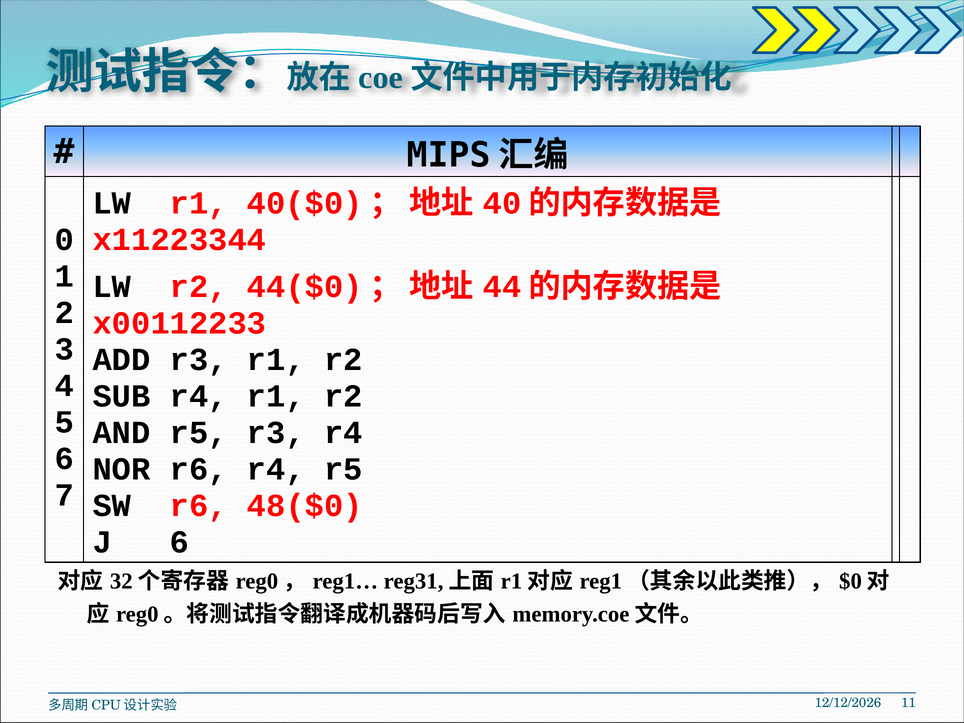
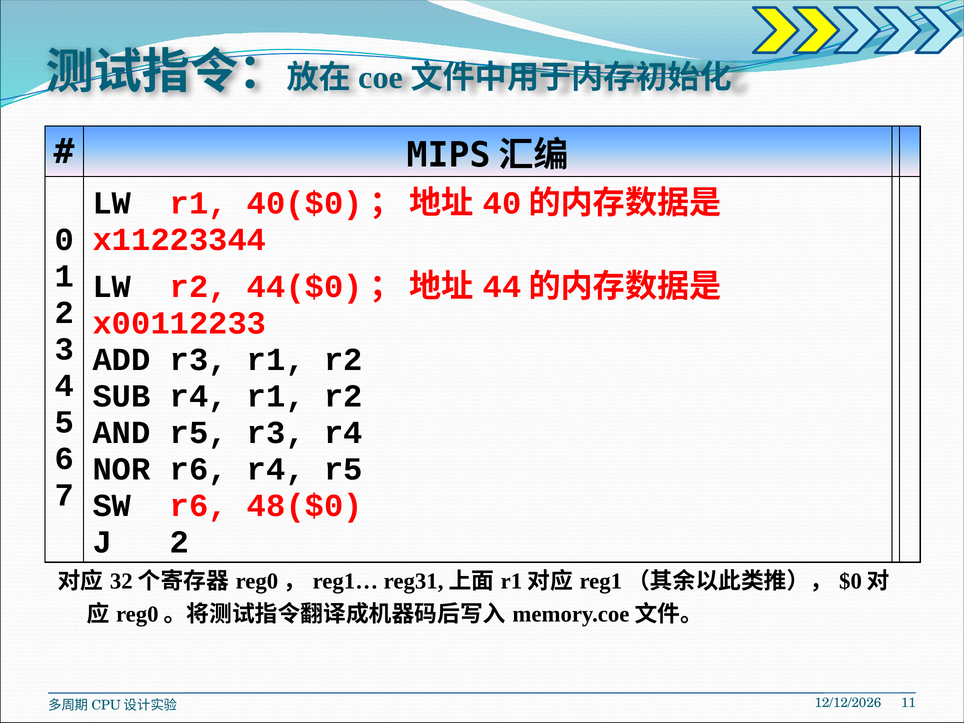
J 6: 6 -> 2
